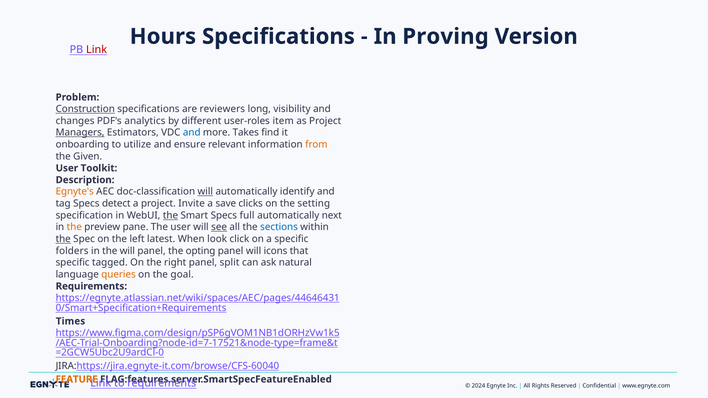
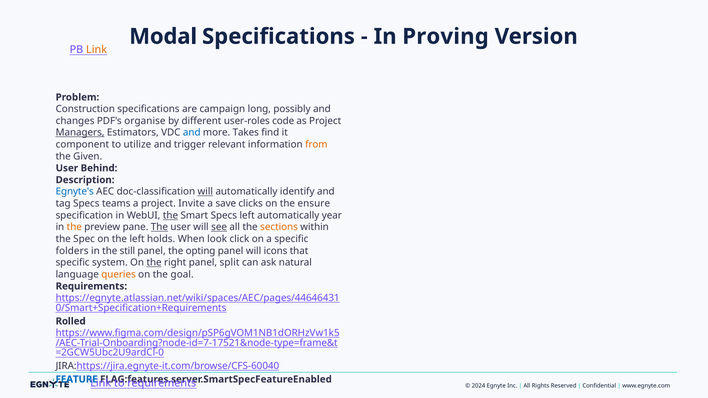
Hours: Hours -> Modal
Link at (97, 50) colour: red -> orange
Construction underline: present -> none
reviewers: reviewers -> campaign
visibility: visibility -> possibly
analytics: analytics -> organise
item: item -> code
onboarding: onboarding -> component
ensure: ensure -> trigger
Toolkit: Toolkit -> Behind
Egnyte's colour: orange -> blue
detect: detect -> teams
setting: setting -> ensure
Specs full: full -> left
next: next -> year
The at (159, 227) underline: none -> present
sections colour: blue -> orange
the at (63, 239) underline: present -> none
latest: latest -> holds
the will: will -> still
tagged: tagged -> system
the at (154, 263) underline: none -> present
Times: Times -> Rolled
FEATURE colour: orange -> blue
